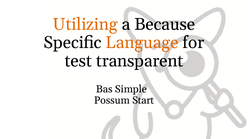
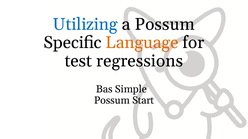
Utilizing colour: orange -> blue
a Because: Because -> Possum
transparent: transparent -> regressions
